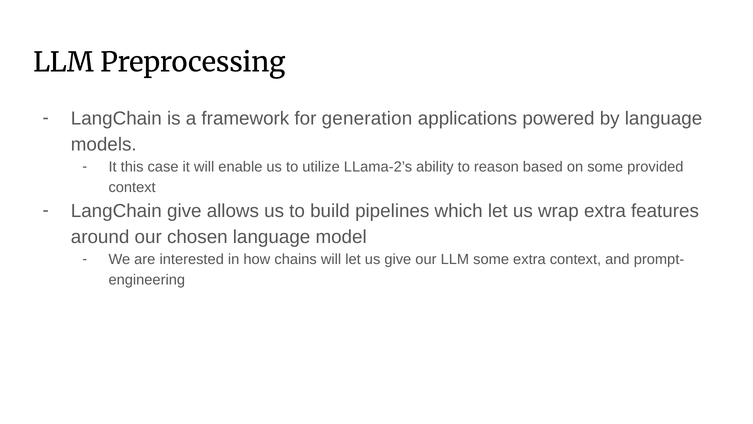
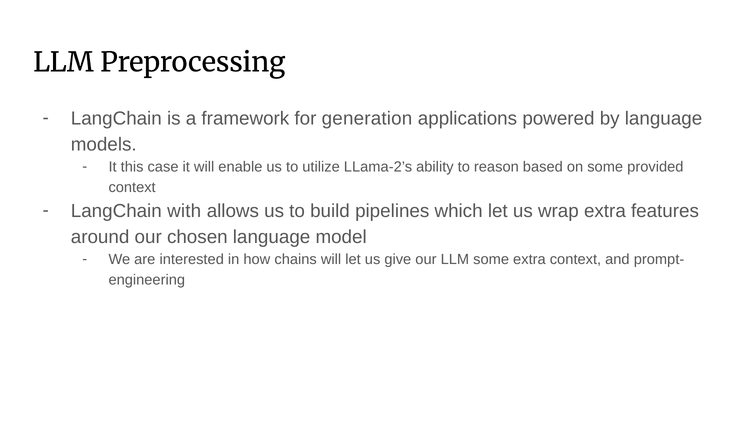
LangChain give: give -> with
